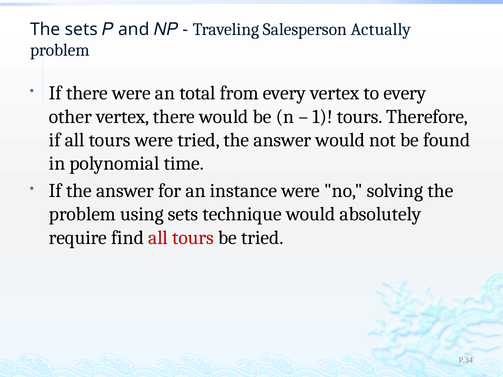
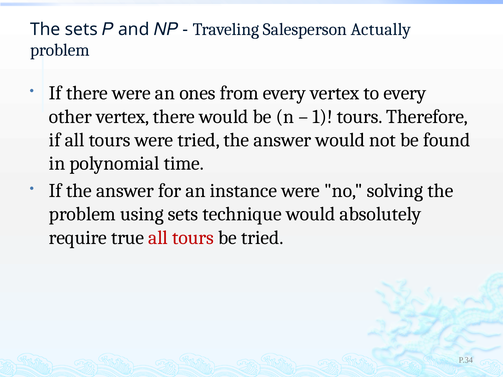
total: total -> ones
find: find -> true
